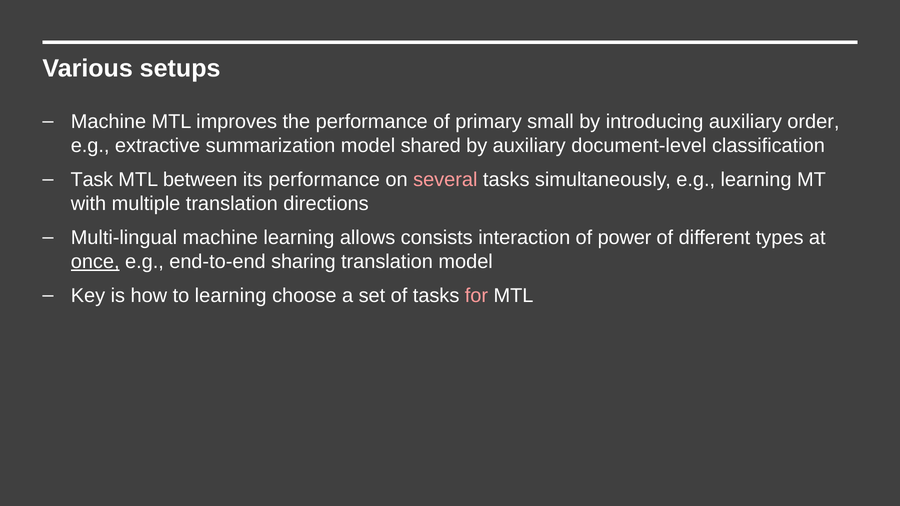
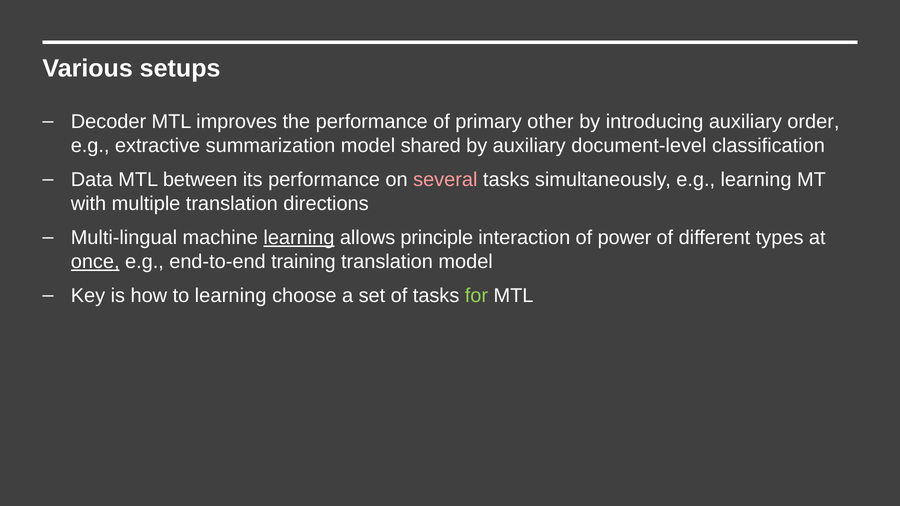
Machine at (108, 122): Machine -> Decoder
small: small -> other
Task: Task -> Data
learning at (299, 238) underline: none -> present
consists: consists -> principle
sharing: sharing -> training
for colour: pink -> light green
